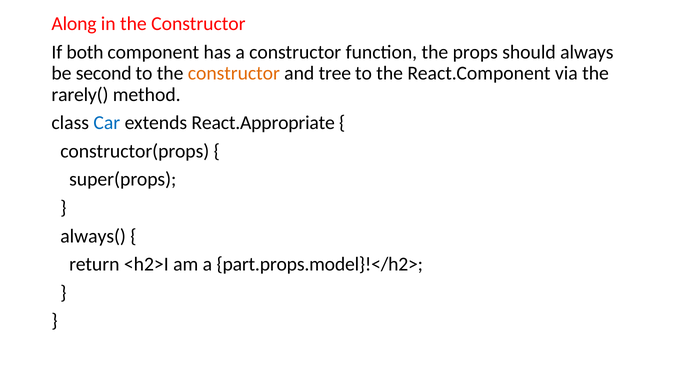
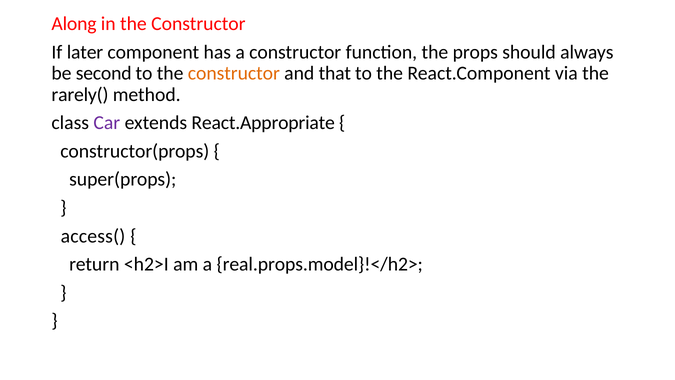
both: both -> later
tree: tree -> that
Car colour: blue -> purple
always(: always( -> access(
part.props.model}!</h2>: part.props.model}!</h2> -> real.props.model}!</h2>
